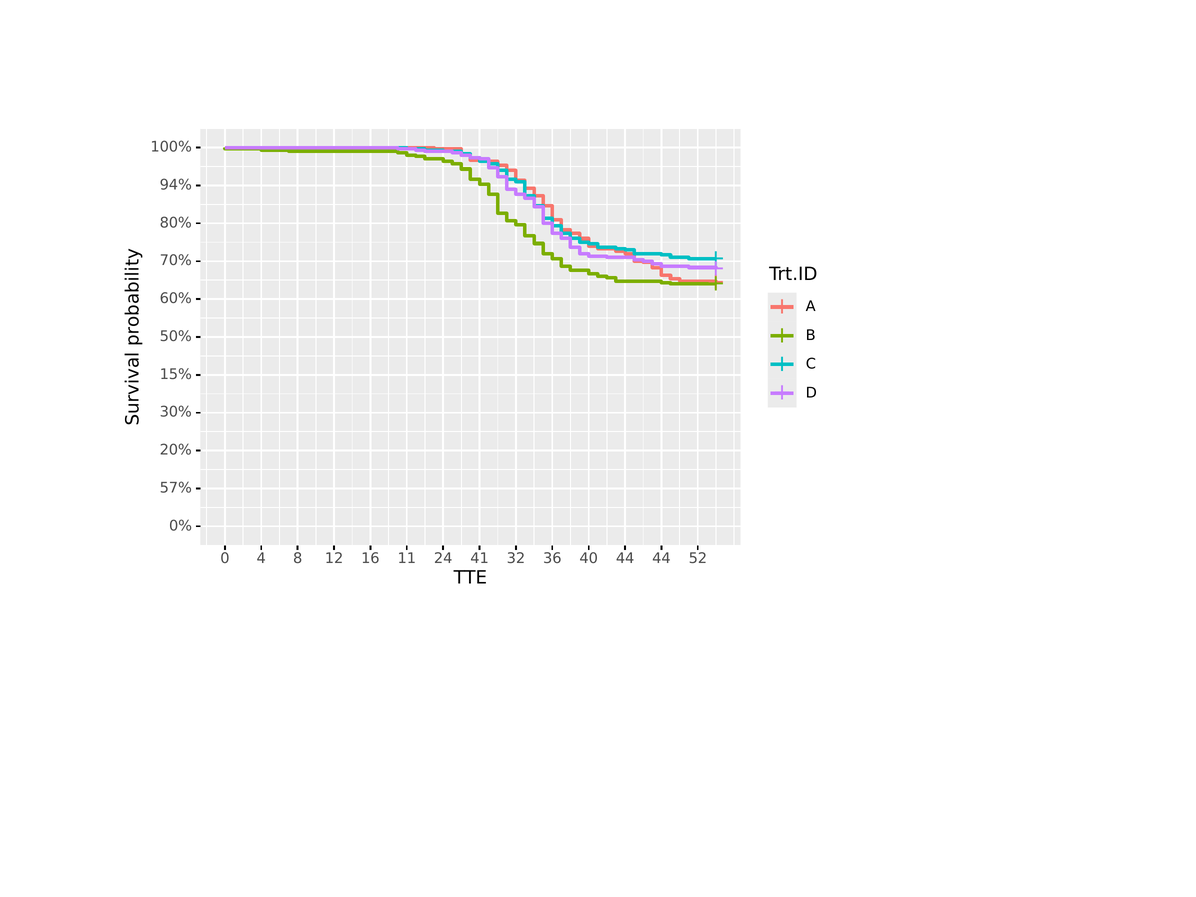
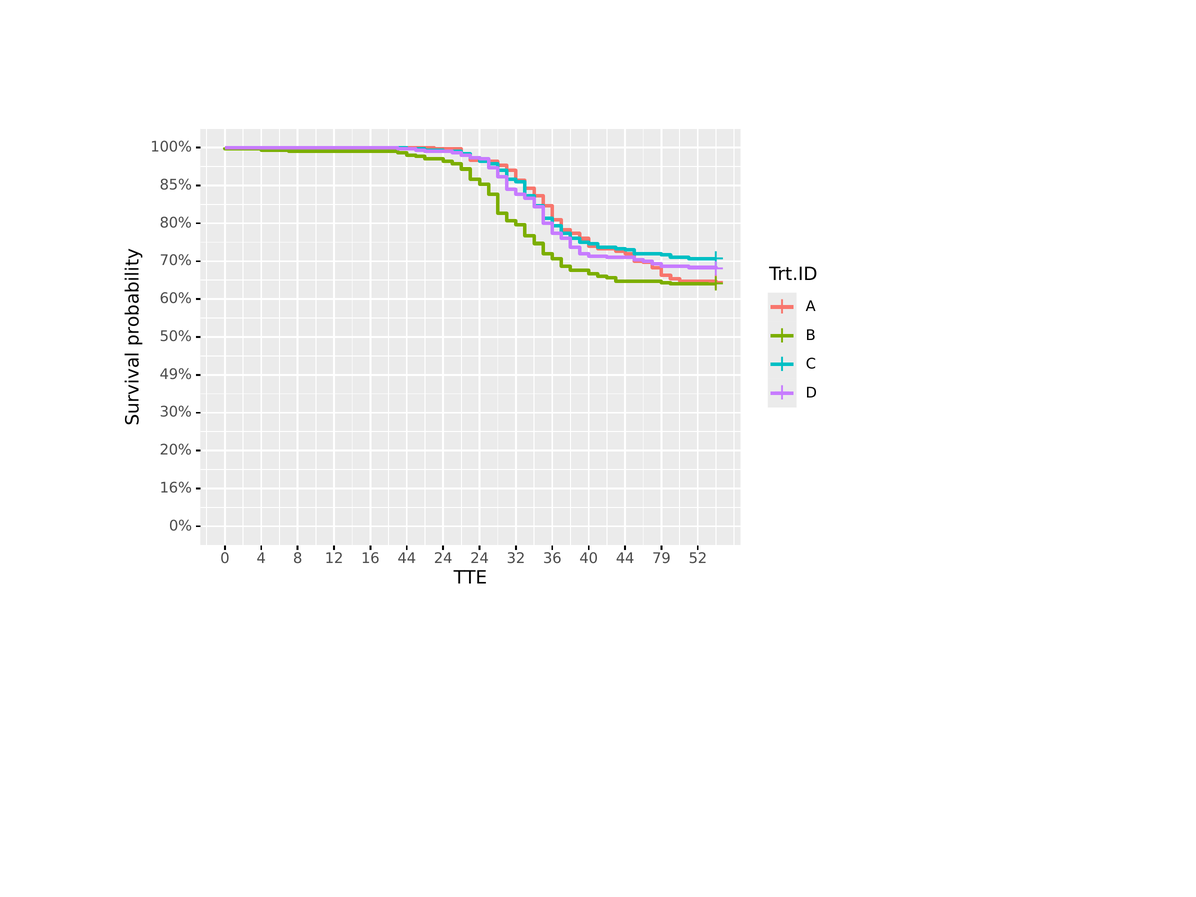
94%: 94% -> 85%
15%: 15% -> 49%
57%: 57% -> 16%
16 11: 11 -> 44
24 41: 41 -> 24
44 44: 44 -> 79
